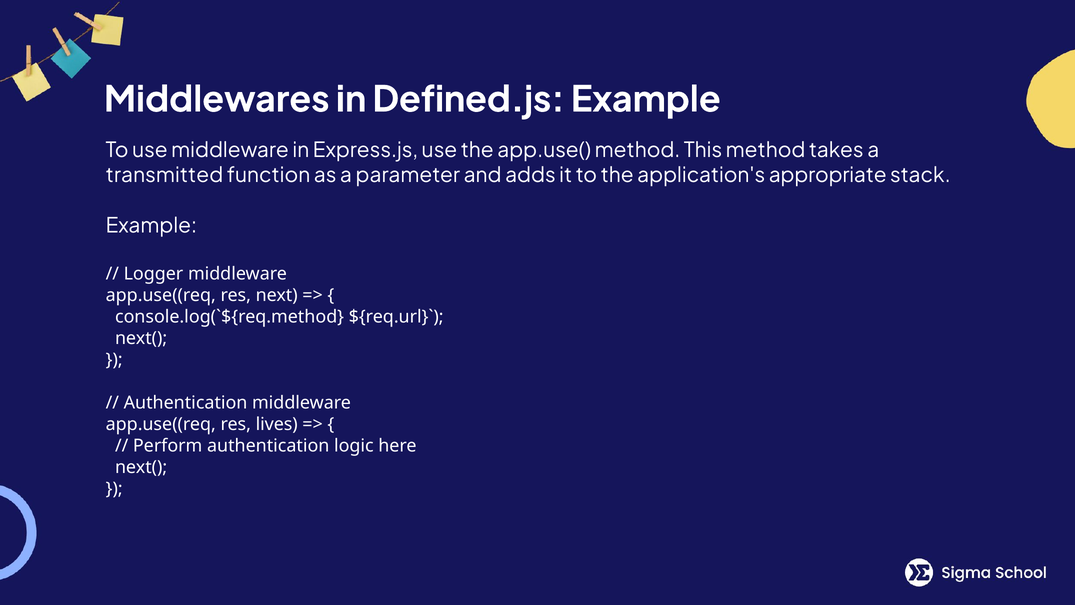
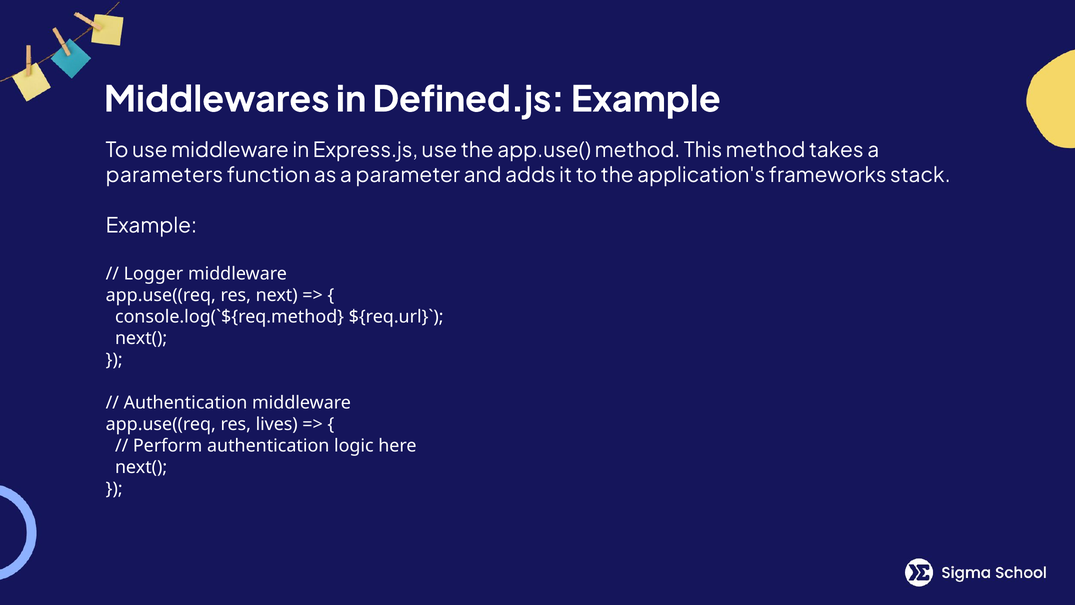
transmitted: transmitted -> parameters
appropriate: appropriate -> frameworks
